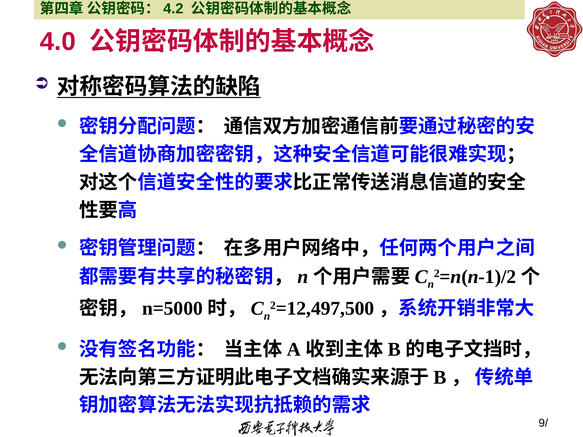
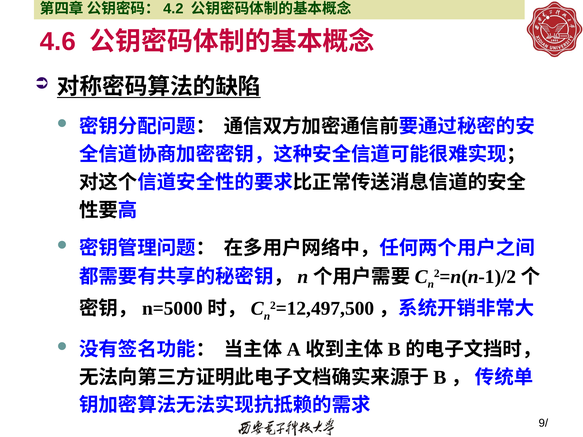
4.0: 4.0 -> 4.6
